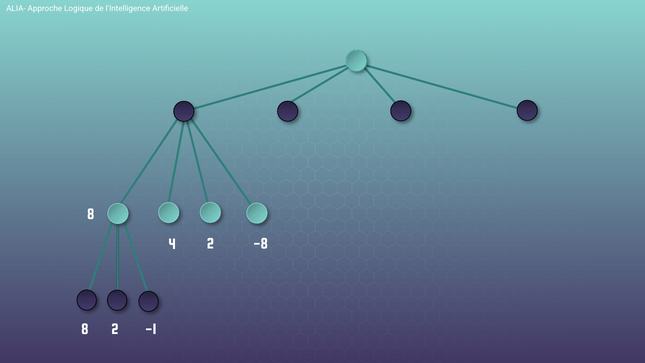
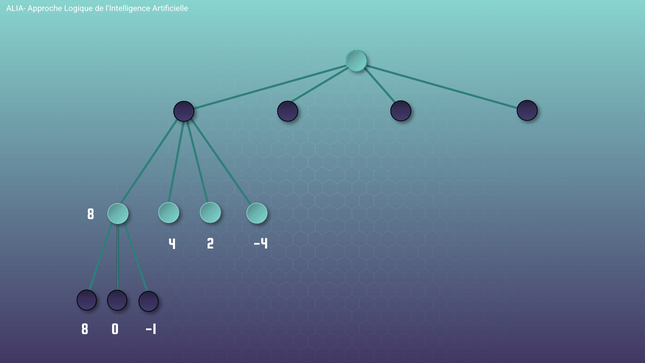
-8: -8 -> -4
8 2: 2 -> 0
